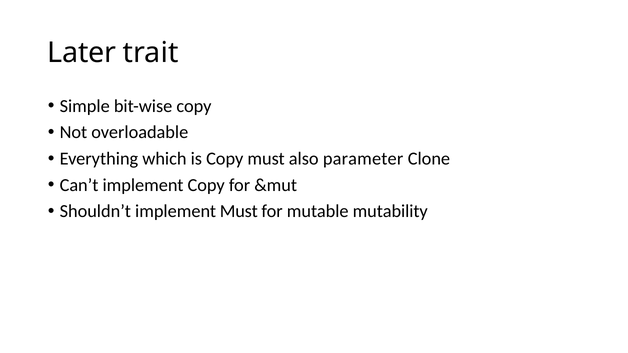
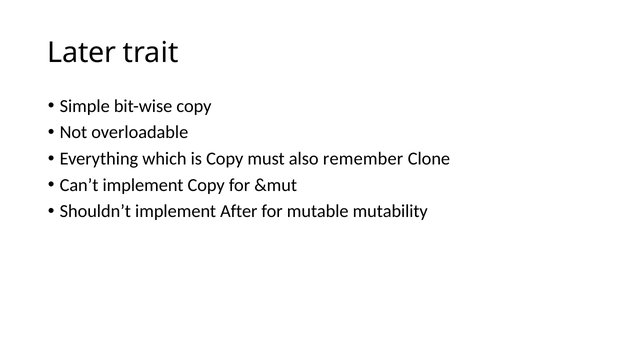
parameter: parameter -> remember
implement Must: Must -> After
